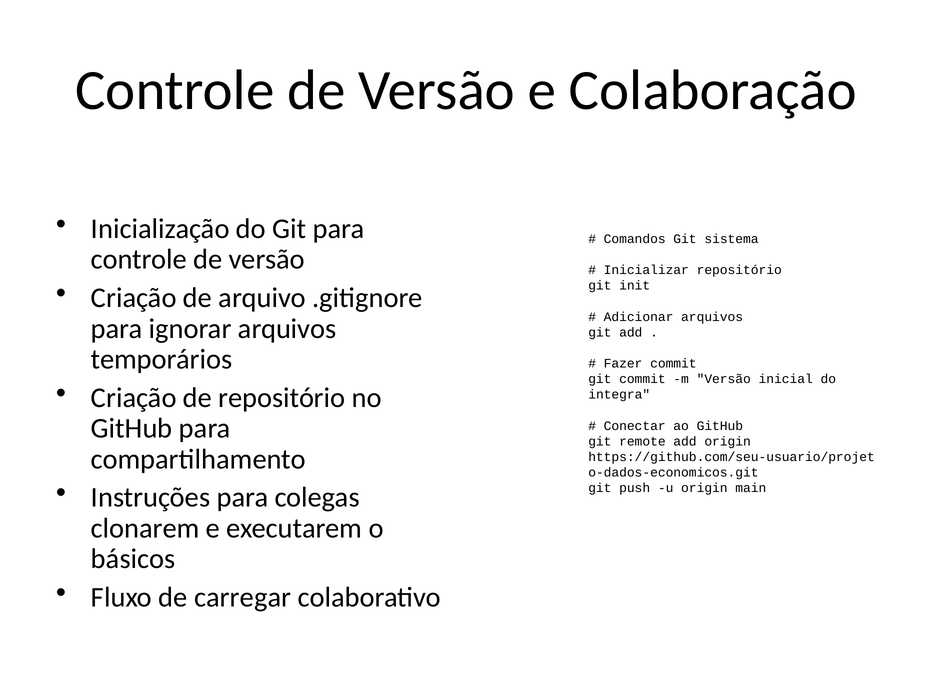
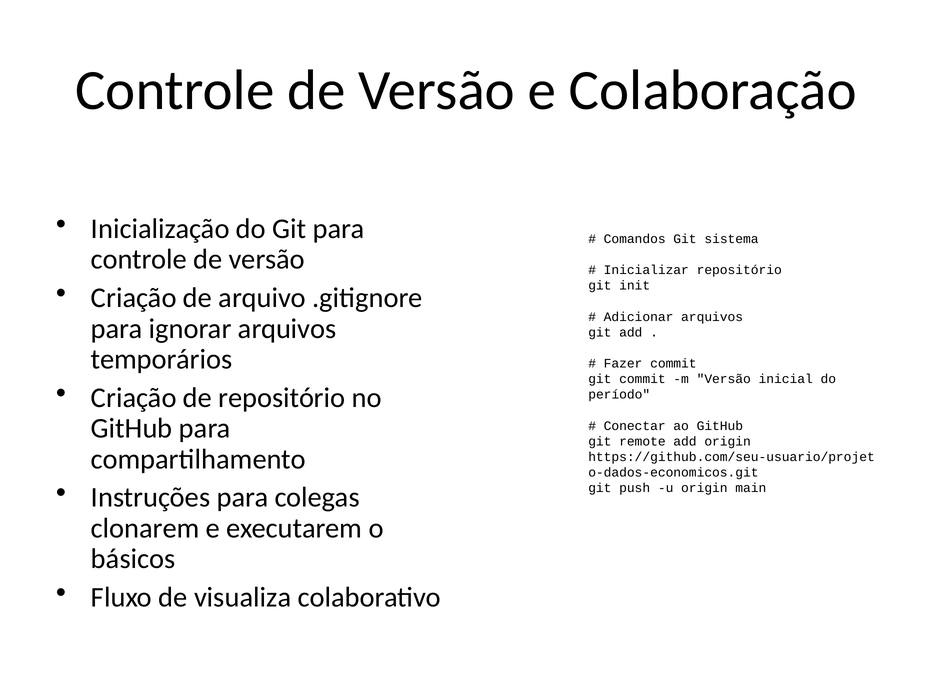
integra: integra -> período
carregar: carregar -> visualiza
